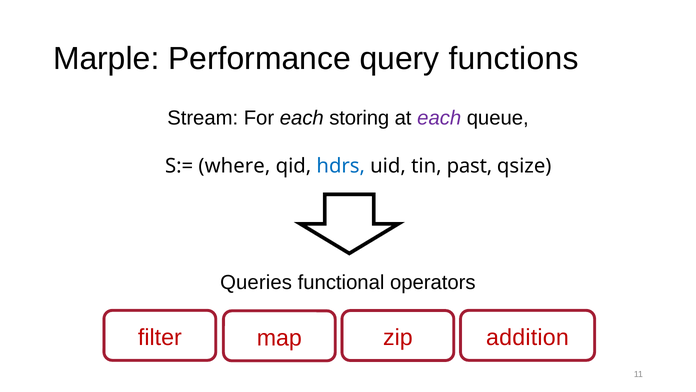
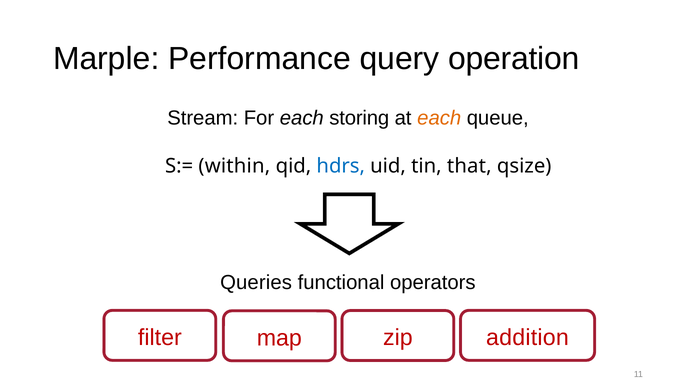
functions: functions -> operation
each at (439, 118) colour: purple -> orange
where: where -> within
past: past -> that
